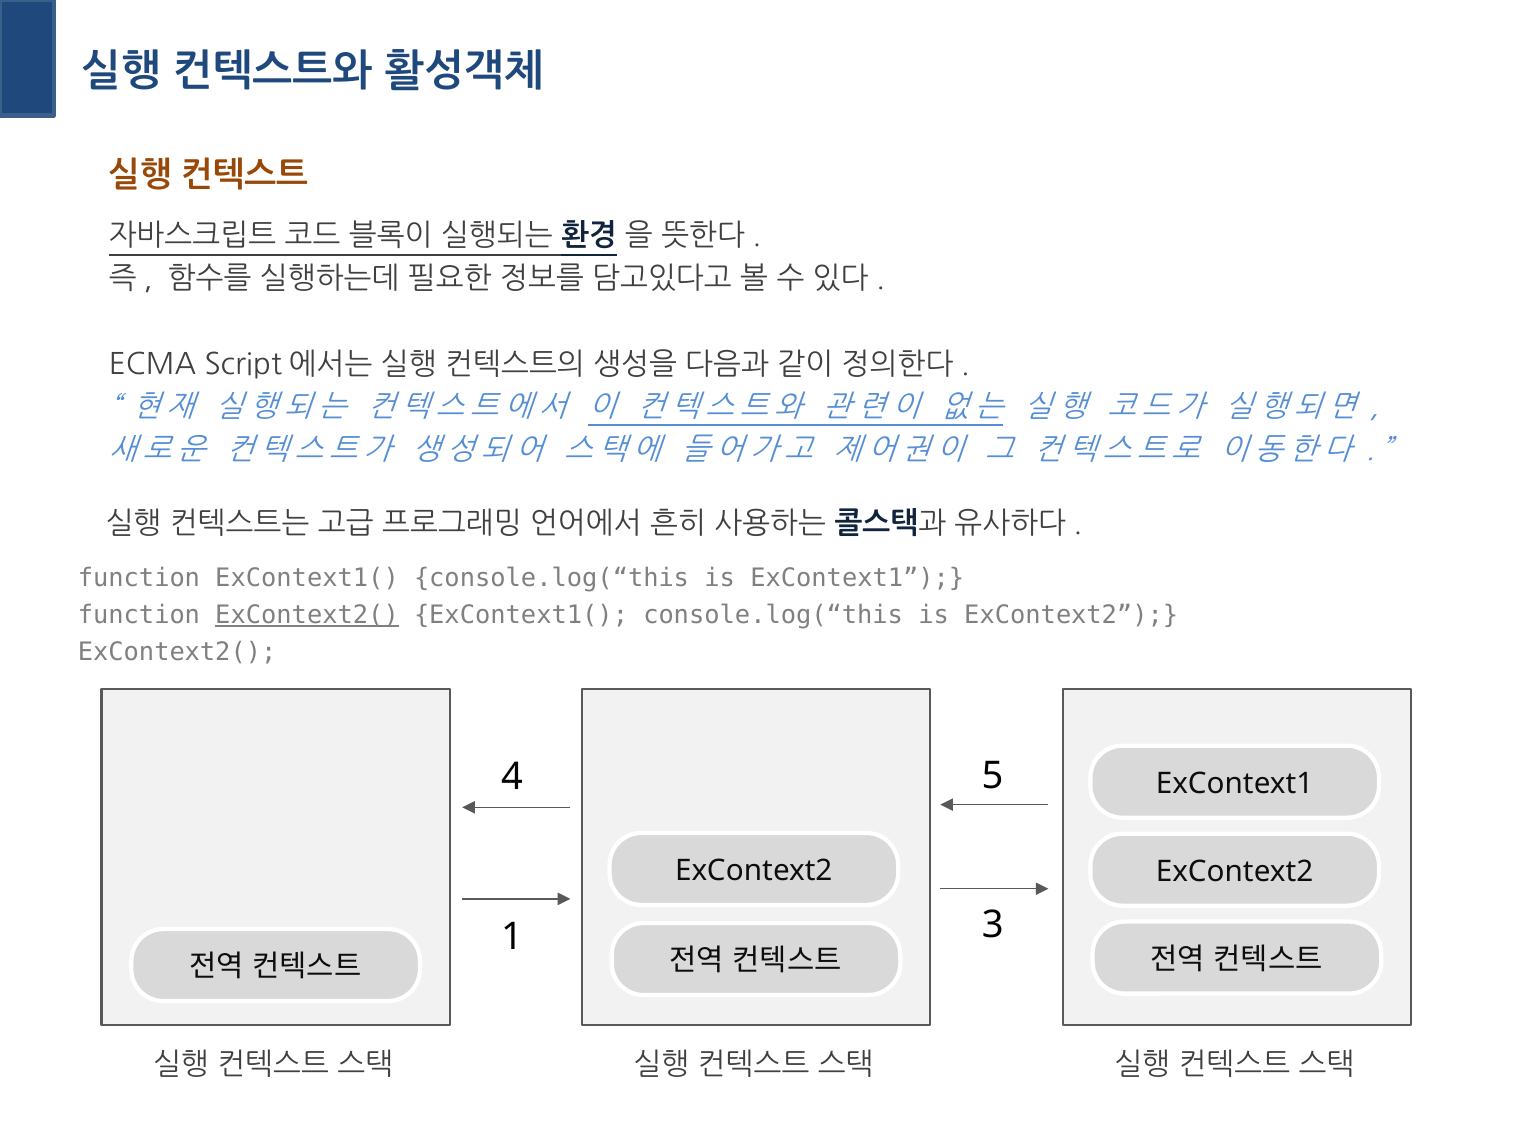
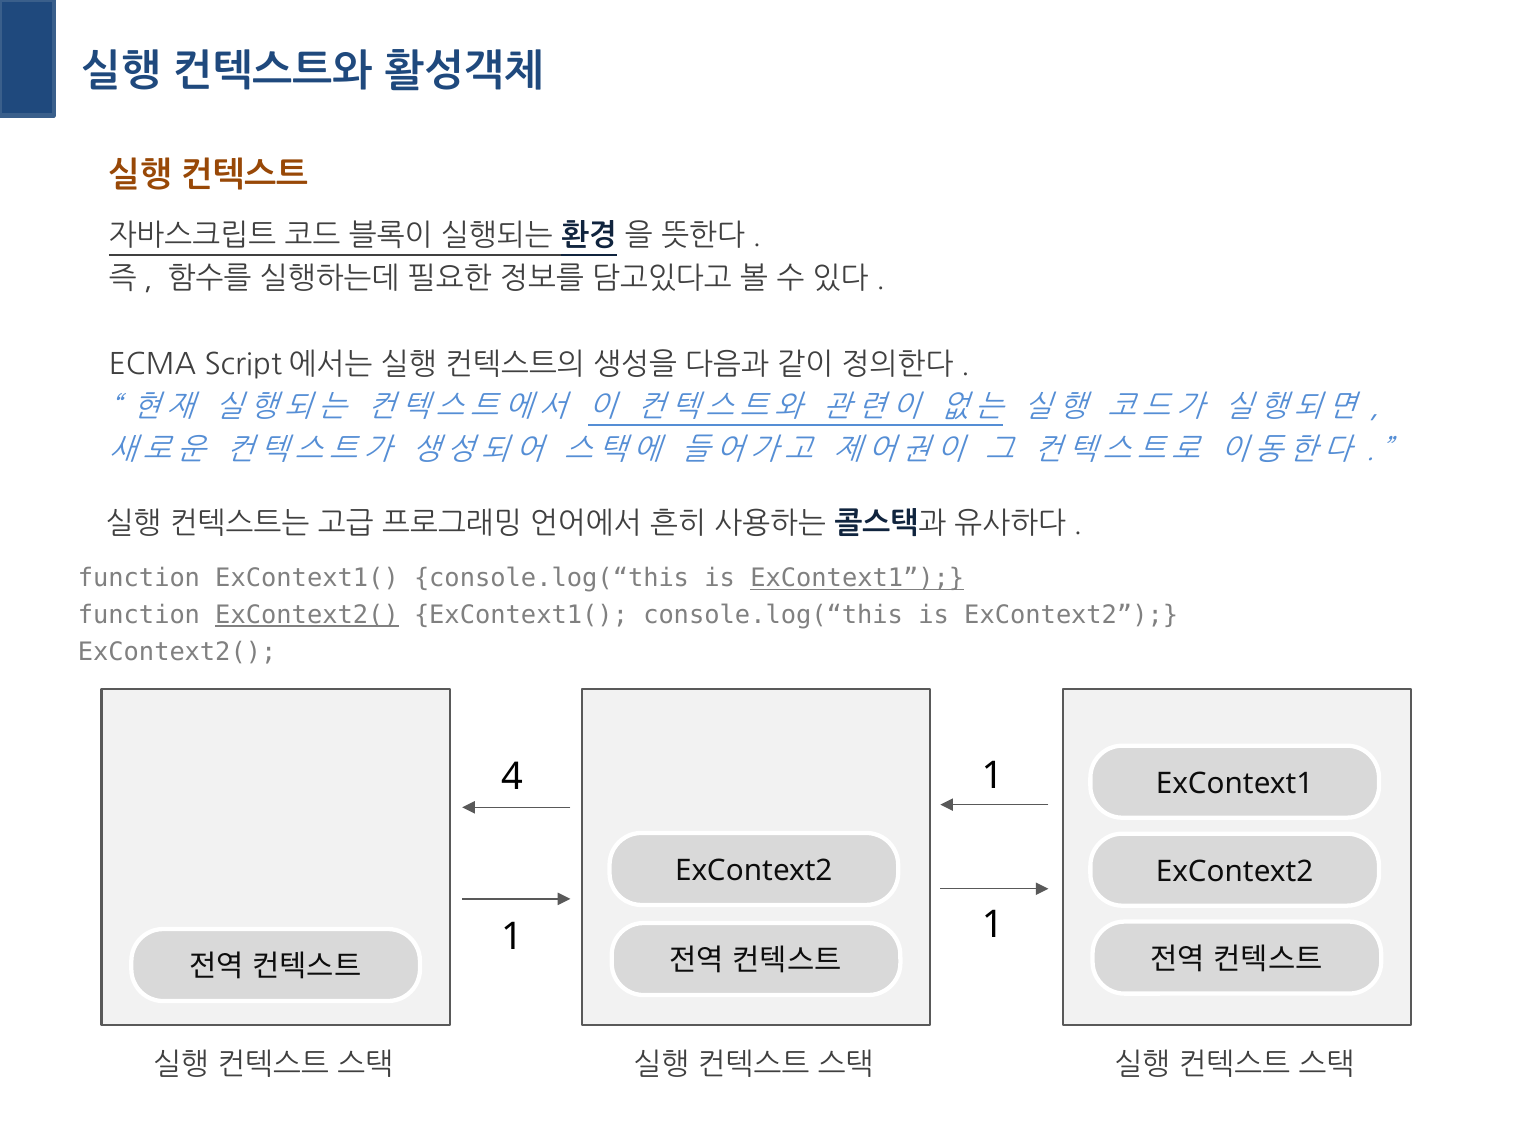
ExContext1 at (857, 578) underline: none -> present
4 5: 5 -> 1
1 3: 3 -> 1
